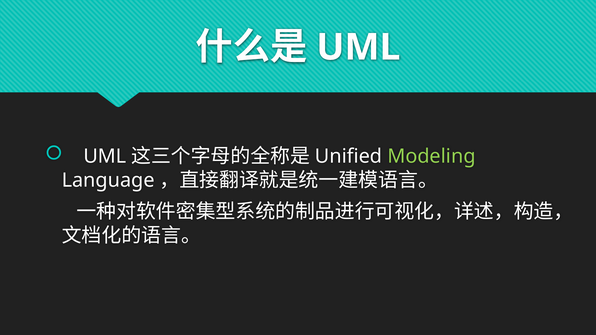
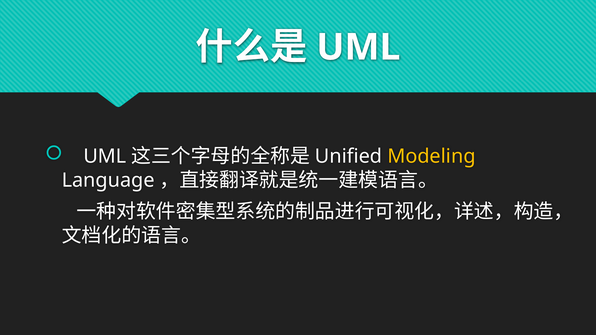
Modeling colour: light green -> yellow
